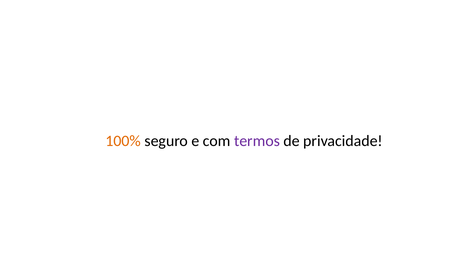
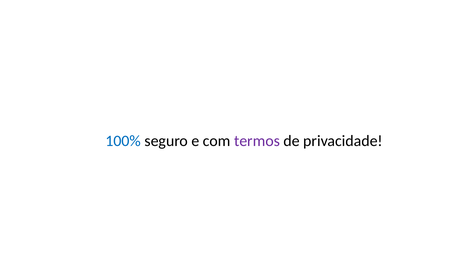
100% colour: orange -> blue
